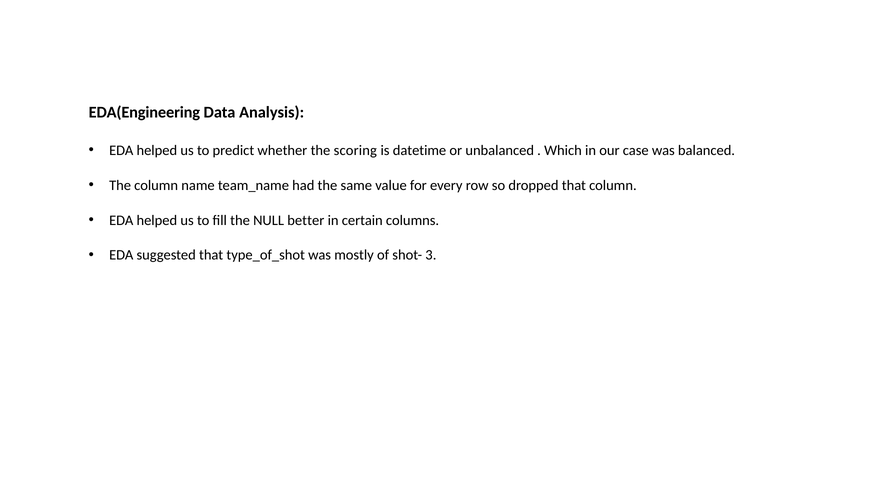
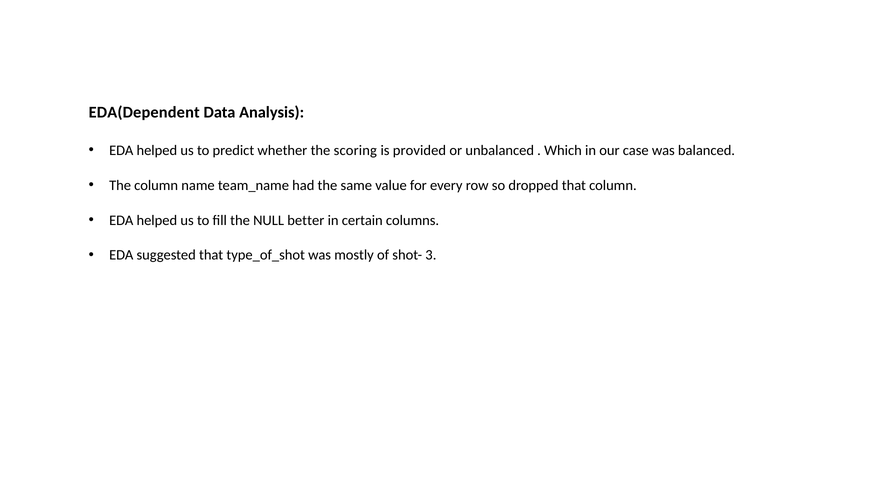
EDA(Engineering: EDA(Engineering -> EDA(Dependent
datetime: datetime -> provided
